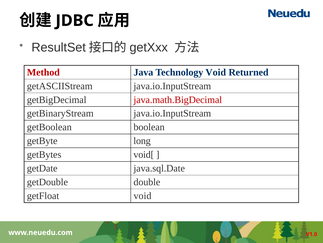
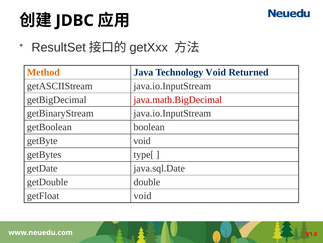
Method colour: red -> orange
getByte long: long -> void
void[: void[ -> type[
